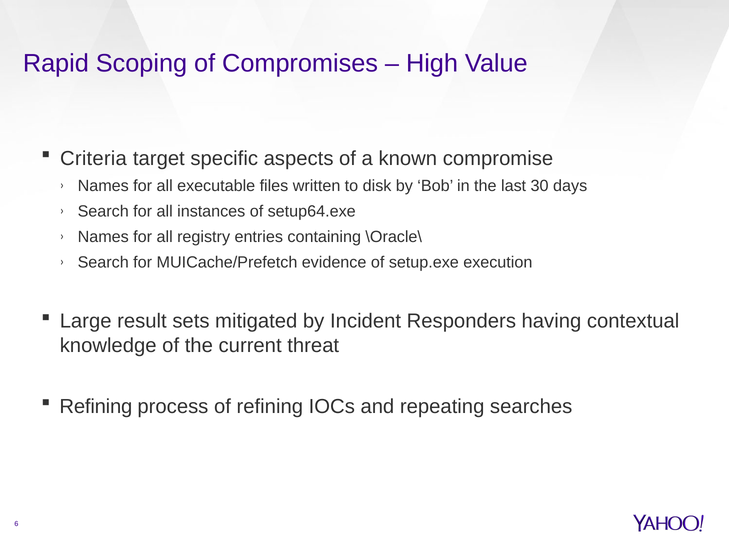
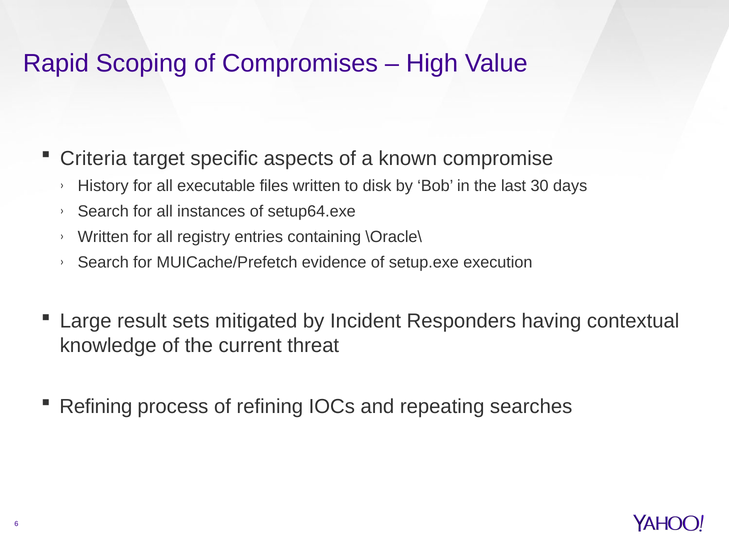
Names at (103, 186): Names -> History
Names at (103, 237): Names -> Written
